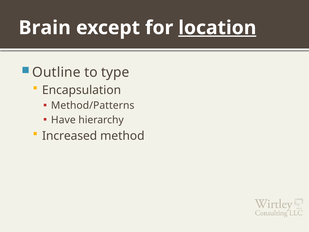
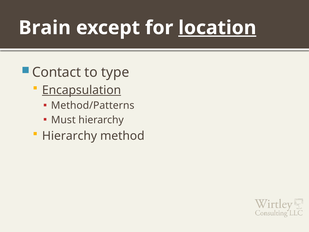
Outline: Outline -> Contact
Encapsulation underline: none -> present
Have: Have -> Must
Increased at (70, 136): Increased -> Hierarchy
